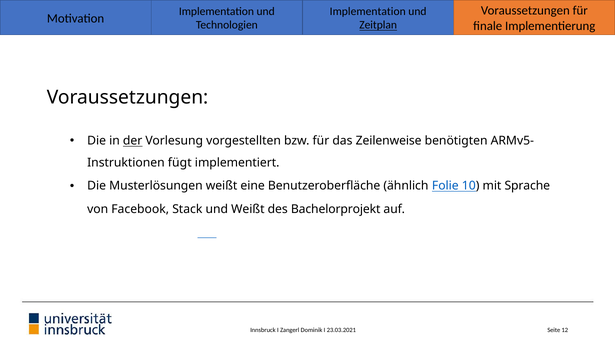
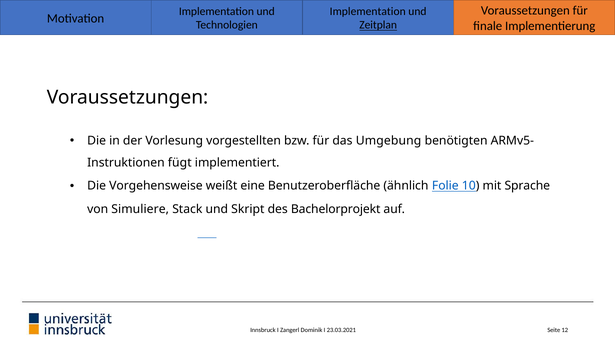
der underline: present -> none
Zeilenweise: Zeilenweise -> Umgebung
Musterlösungen: Musterlösungen -> Vorgehensweise
Facebook: Facebook -> Simuliere
und Weißt: Weißt -> Skript
